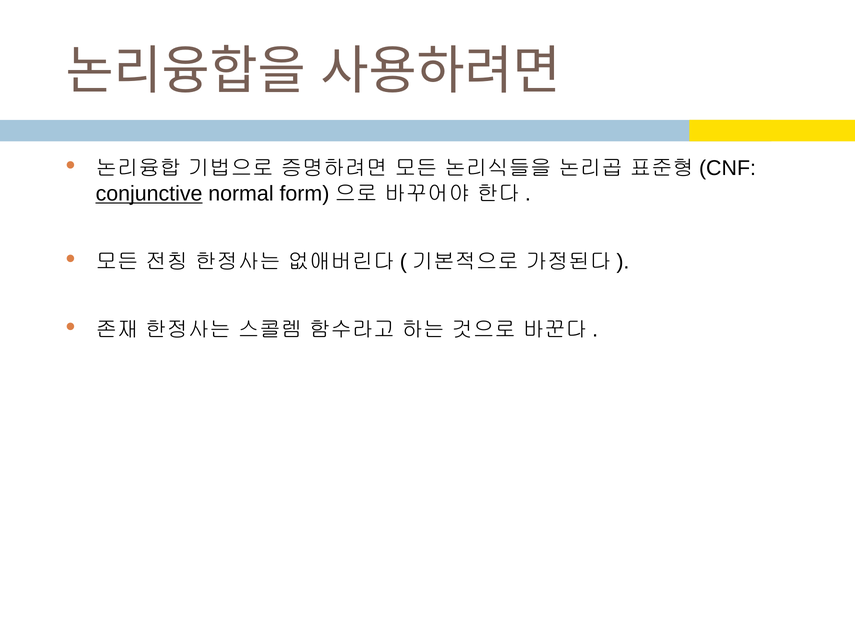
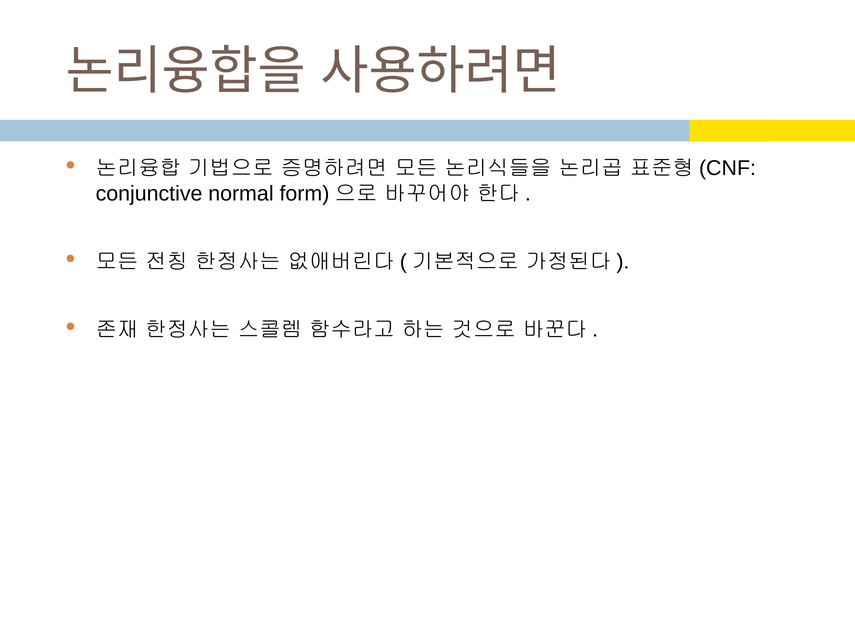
conjunctive underline: present -> none
